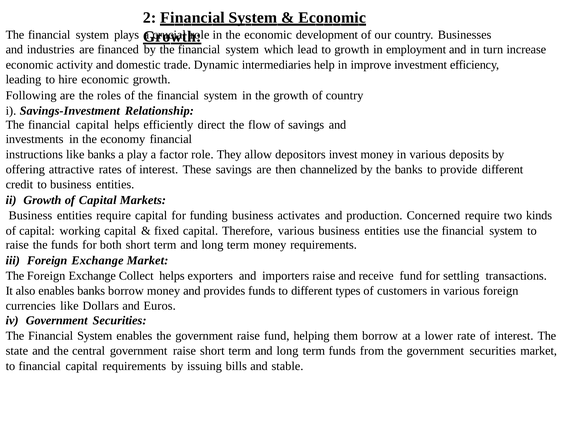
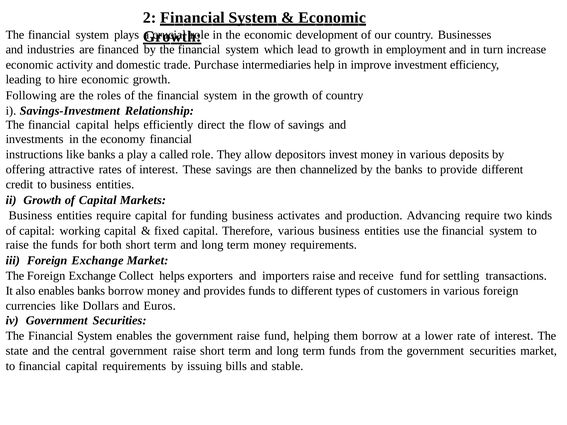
Dynamic: Dynamic -> Purchase
factor: factor -> called
Concerned: Concerned -> Advancing
